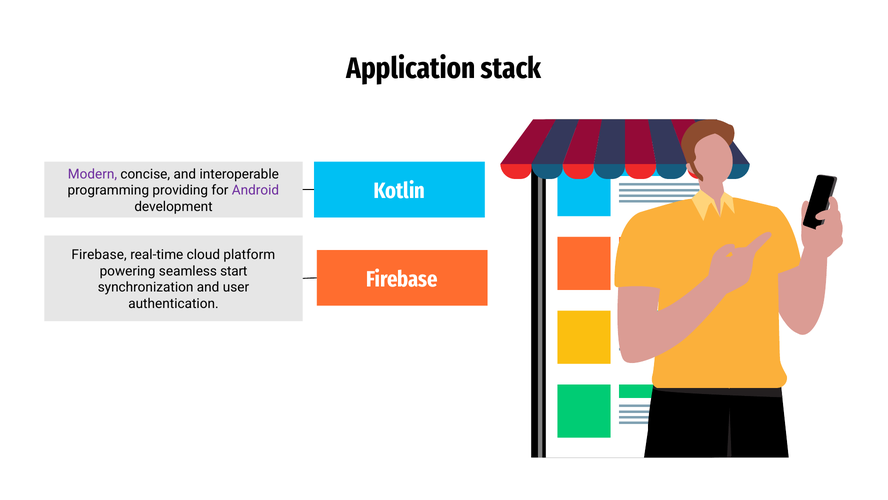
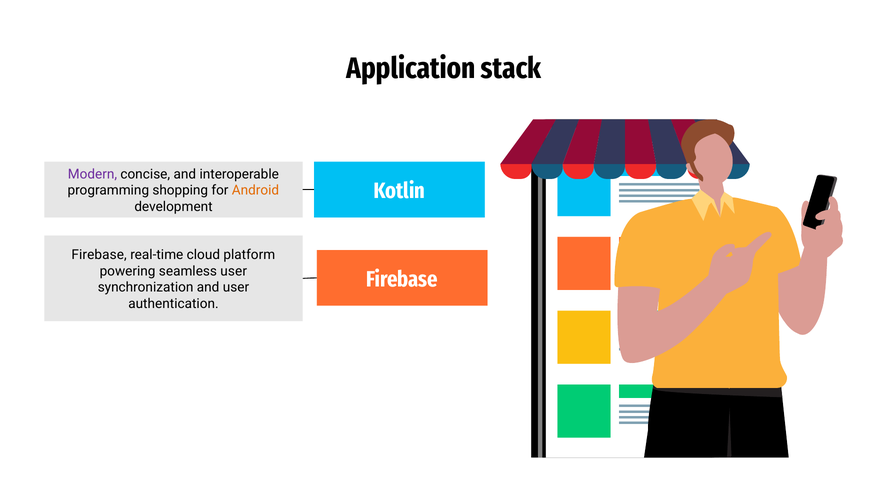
providing: providing -> shopping
Android colour: purple -> orange
seamless start: start -> user
